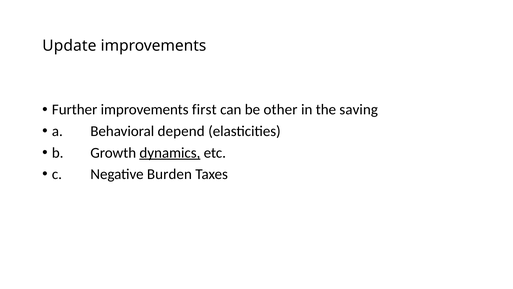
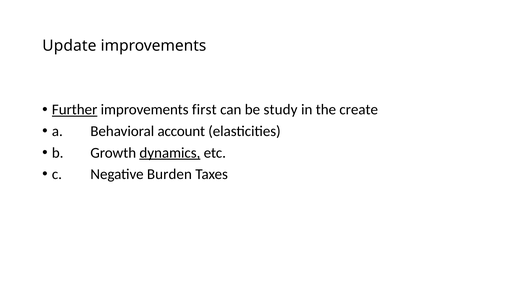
Further underline: none -> present
other: other -> study
saving: saving -> create
depend: depend -> account
